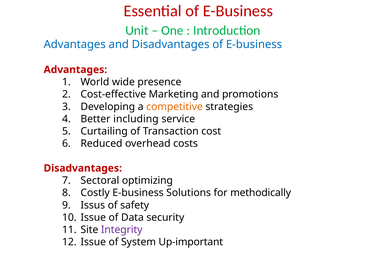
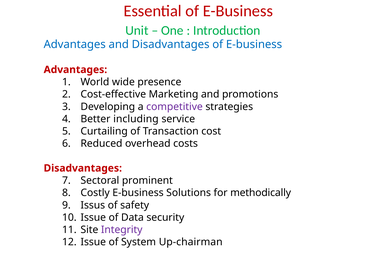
competitive colour: orange -> purple
optimizing: optimizing -> prominent
Up-important: Up-important -> Up-chairman
